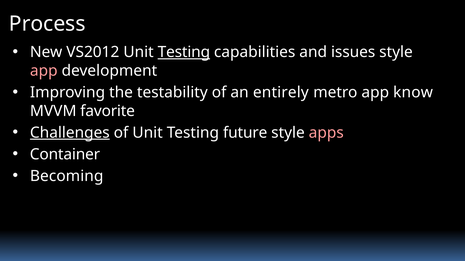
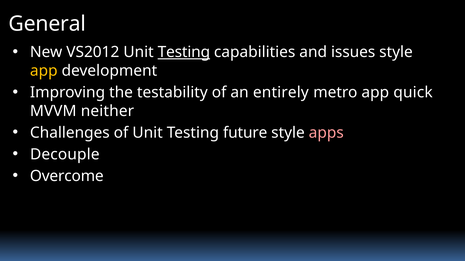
Process: Process -> General
app at (44, 71) colour: pink -> yellow
know: know -> quick
favorite: favorite -> neither
Challenges underline: present -> none
Container: Container -> Decouple
Becoming: Becoming -> Overcome
